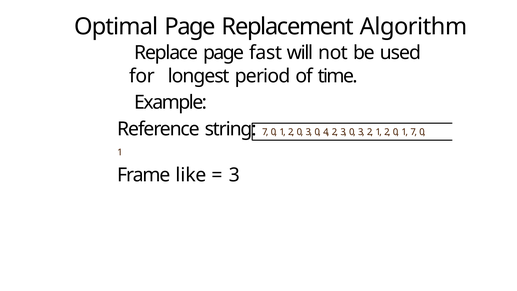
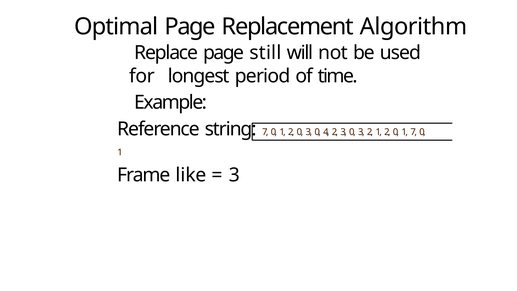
fast: fast -> still
